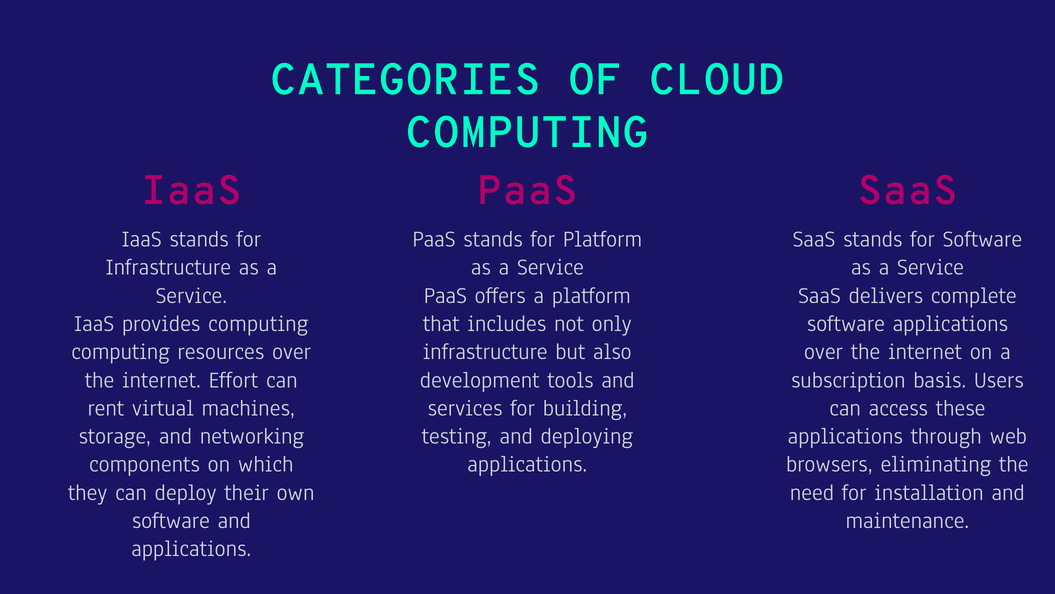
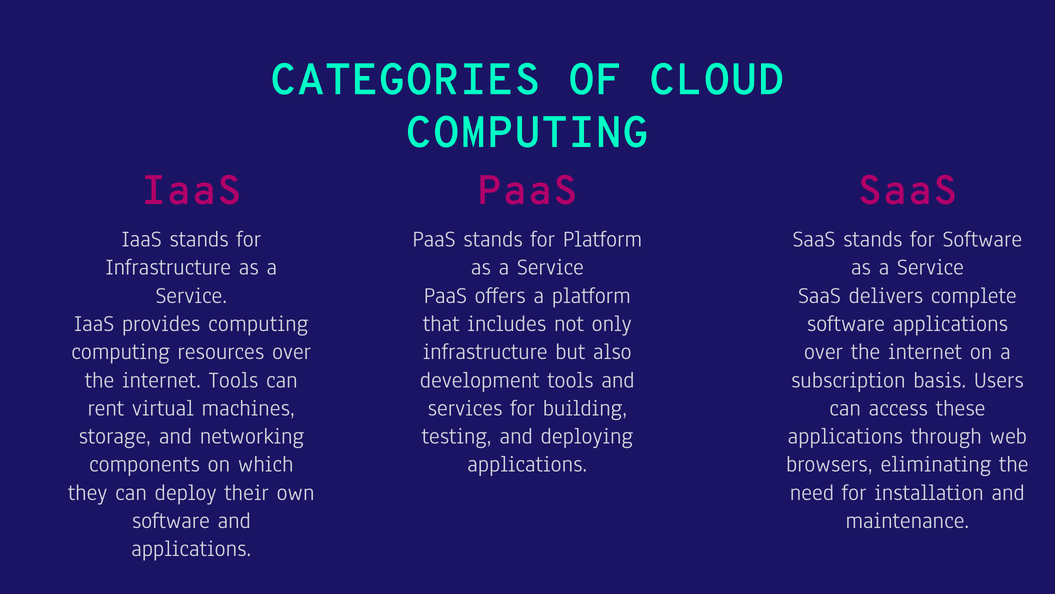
internet Effort: Effort -> Tools
